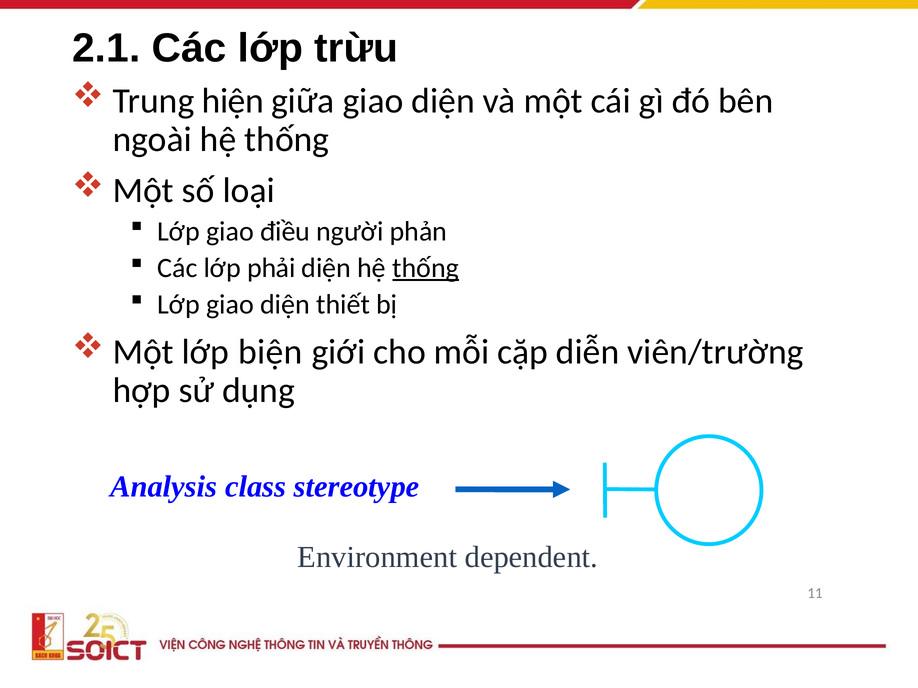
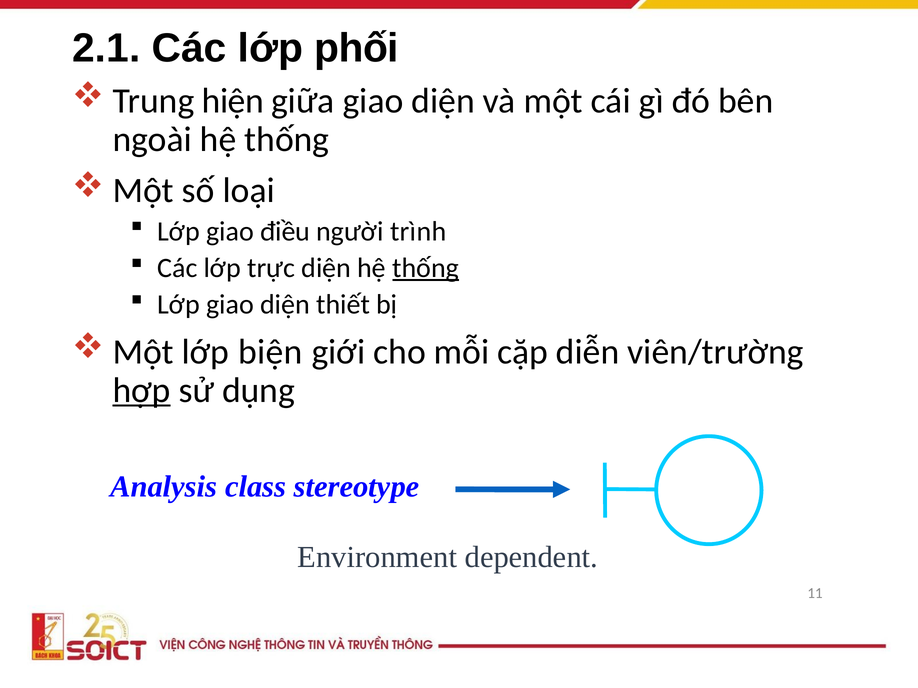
trừu: trừu -> phối
phản: phản -> trình
phải: phải -> trực
hợp underline: none -> present
